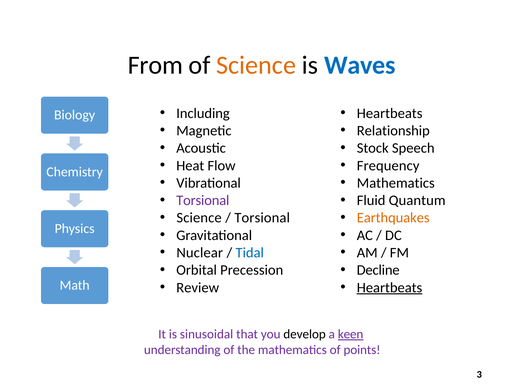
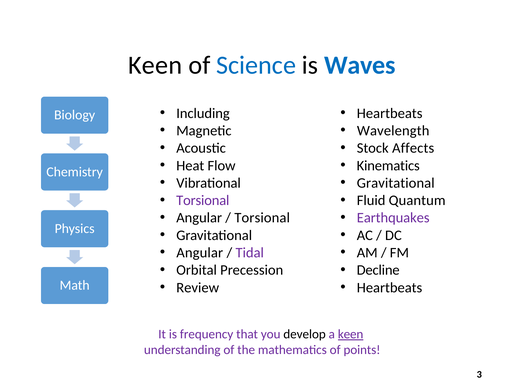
From at (155, 65): From -> Keen
Science at (256, 65) colour: orange -> blue
Relationship: Relationship -> Wavelength
Speech: Speech -> Affects
Frequency: Frequency -> Kinematics
Mathematics at (396, 183): Mathematics -> Gravitational
Science at (199, 218): Science -> Angular
Earthquakes colour: orange -> purple
Nuclear at (200, 253): Nuclear -> Angular
Tidal colour: blue -> purple
Heartbeats at (390, 288) underline: present -> none
sinusoidal: sinusoidal -> frequency
